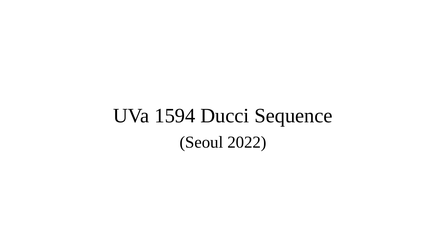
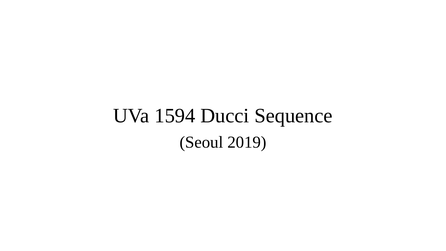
2022: 2022 -> 2019
